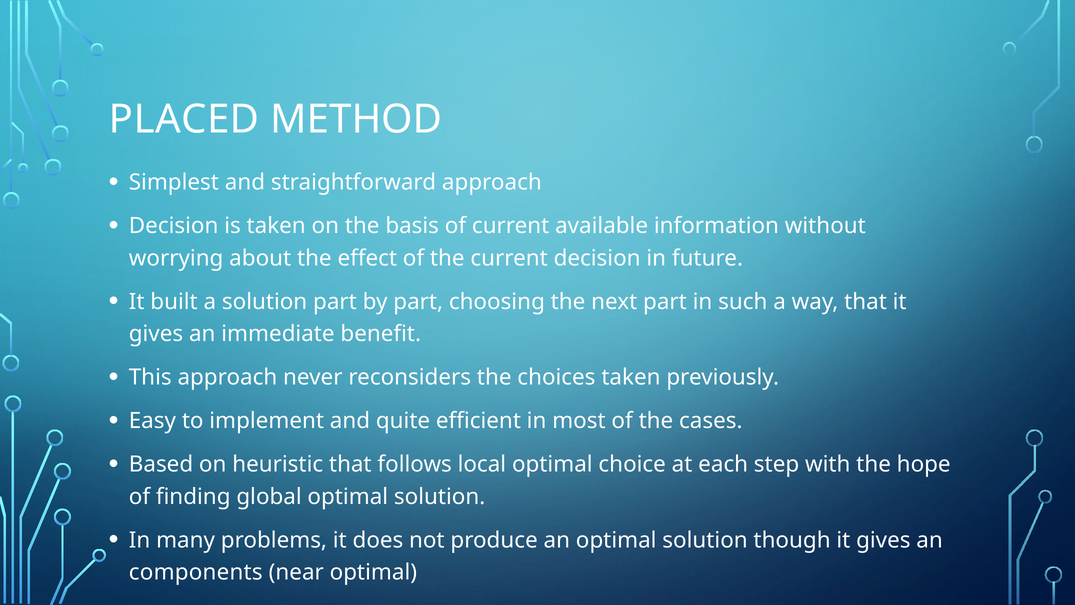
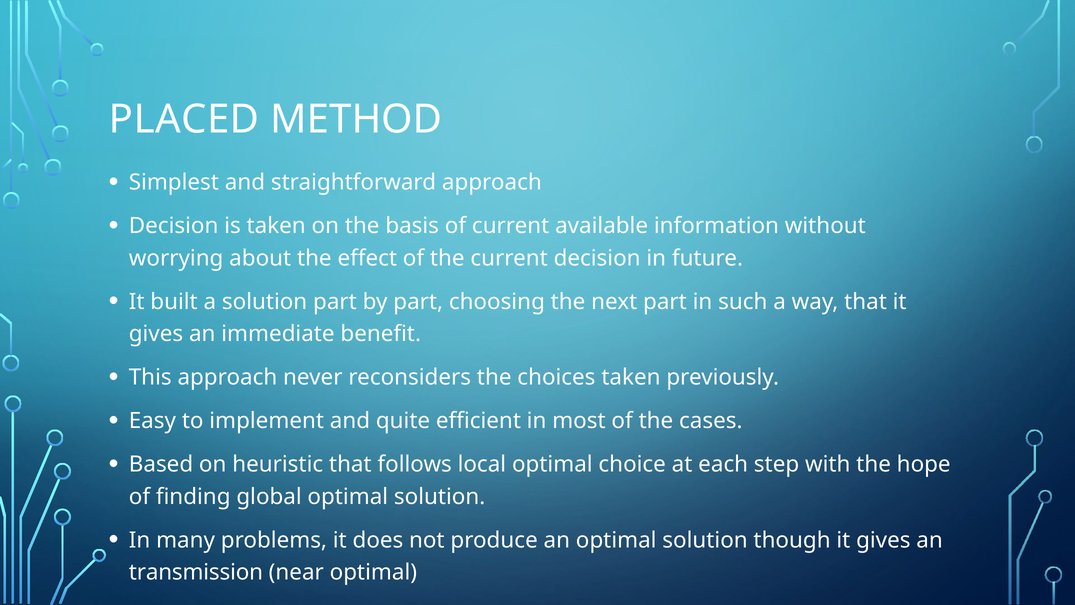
components: components -> transmission
